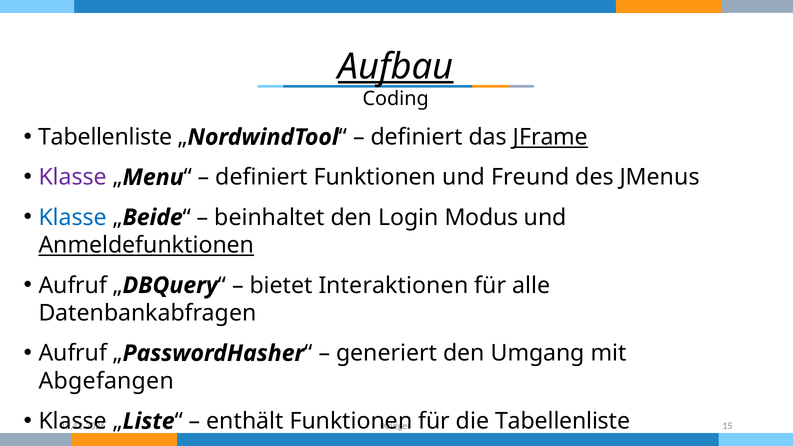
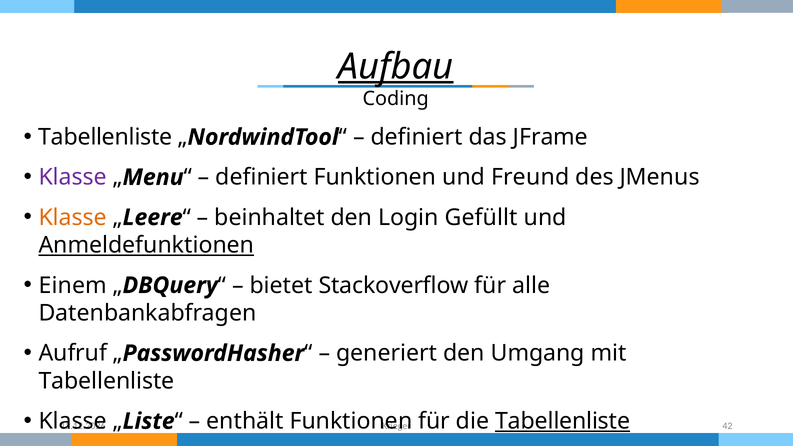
JFrame underline: present -> none
Klasse at (73, 217) colour: blue -> orange
Beide: Beide -> Leere
Modus: Modus -> Gefüllt
Aufruf at (73, 285): Aufruf -> Einem
Interaktionen: Interaktionen -> Stackoverflow
Abgefangen at (106, 381): Abgefangen -> Tabellenliste
Tabellenliste at (563, 421) underline: none -> present
15: 15 -> 42
